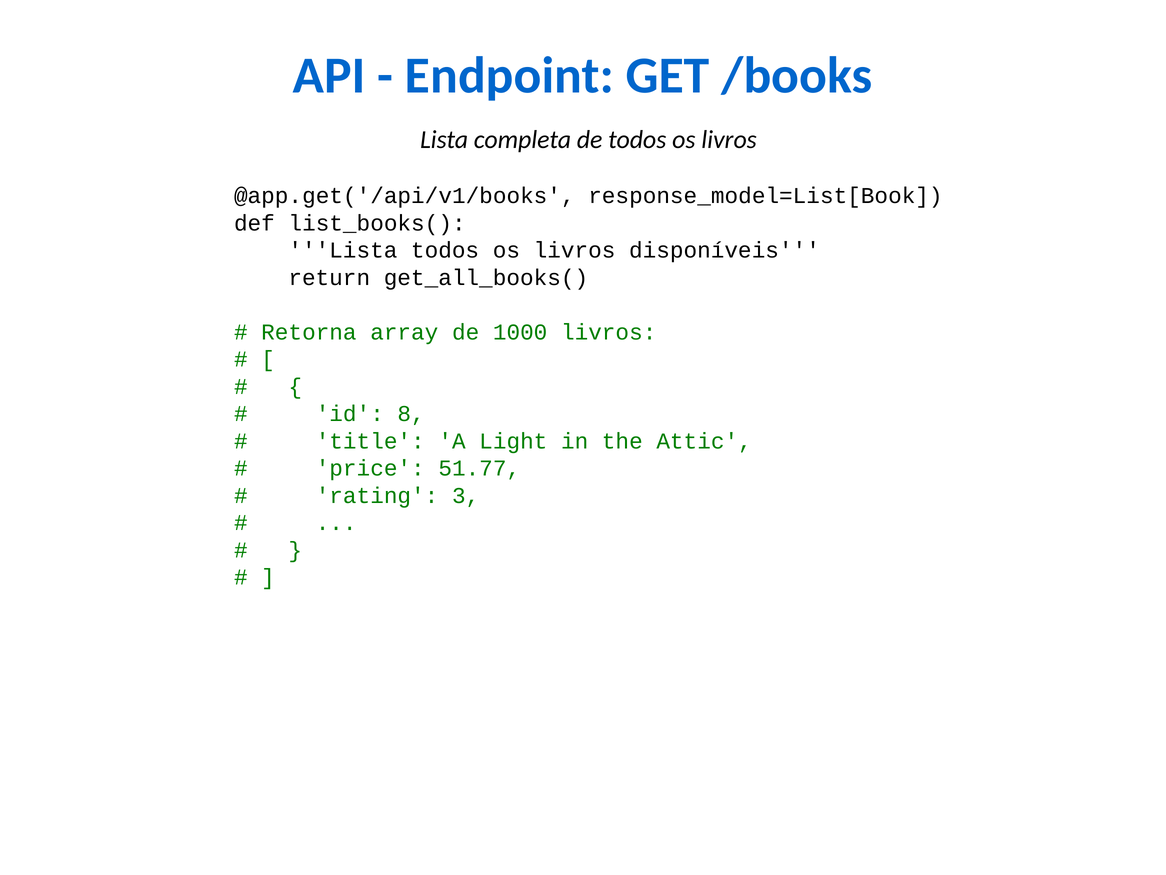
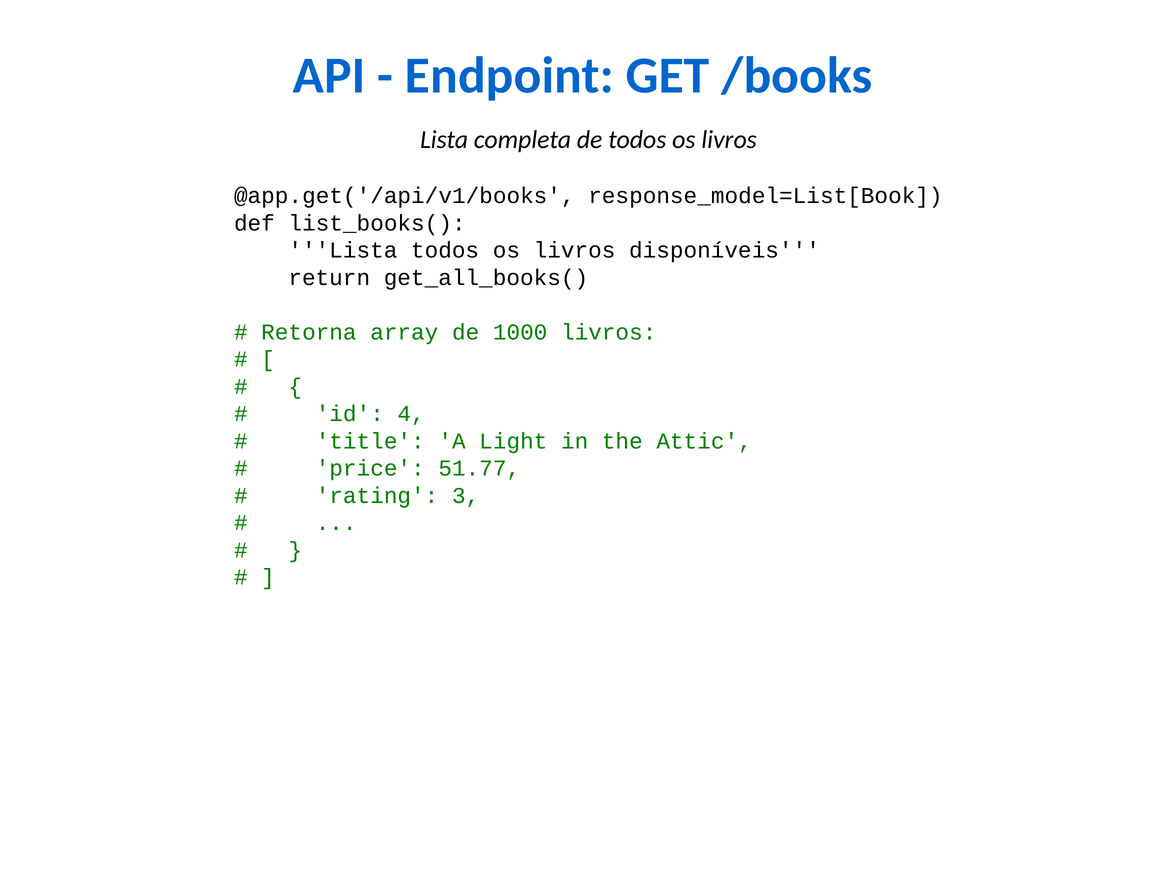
8: 8 -> 4
